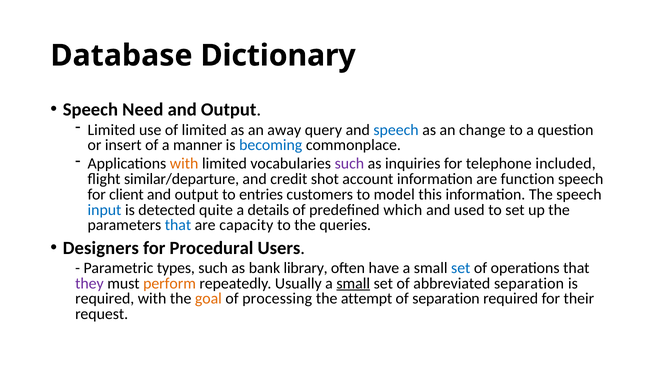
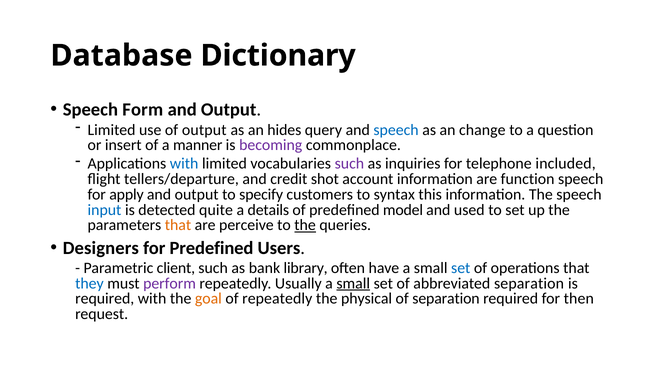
Need: Need -> Form
of limited: limited -> output
away: away -> hides
becoming colour: blue -> purple
with at (184, 164) colour: orange -> blue
similar/departure: similar/departure -> tellers/departure
client: client -> apply
entries: entries -> specify
model: model -> syntax
which: which -> model
that at (178, 225) colour: blue -> orange
capacity: capacity -> perceive
the at (305, 225) underline: none -> present
for Procedural: Procedural -> Predefined
types: types -> client
they colour: purple -> blue
perform colour: orange -> purple
of processing: processing -> repeatedly
attempt: attempt -> physical
their: their -> then
